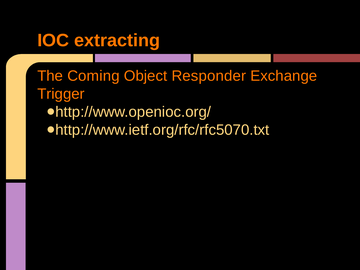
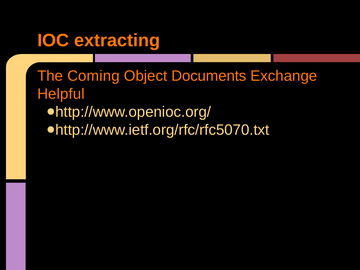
Responder: Responder -> Documents
Trigger: Trigger -> Helpful
